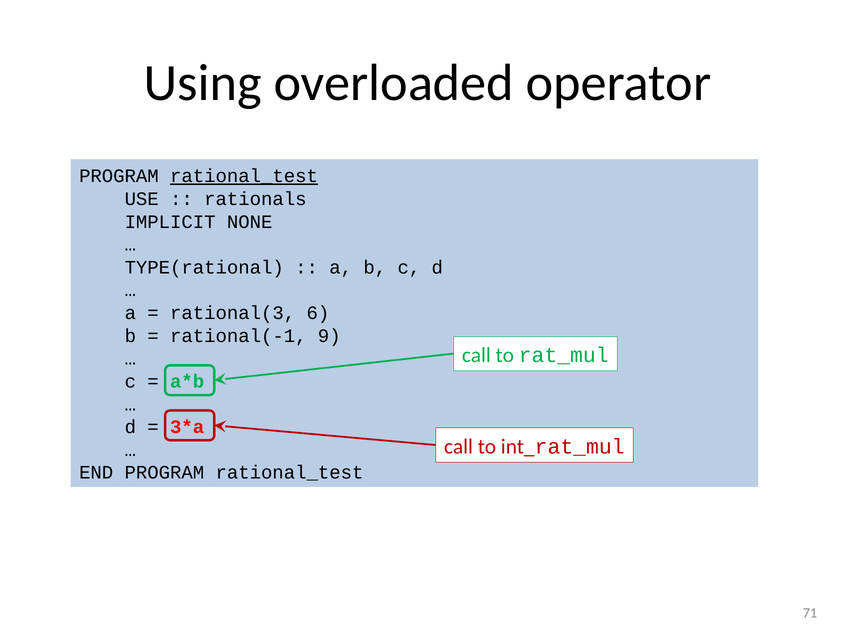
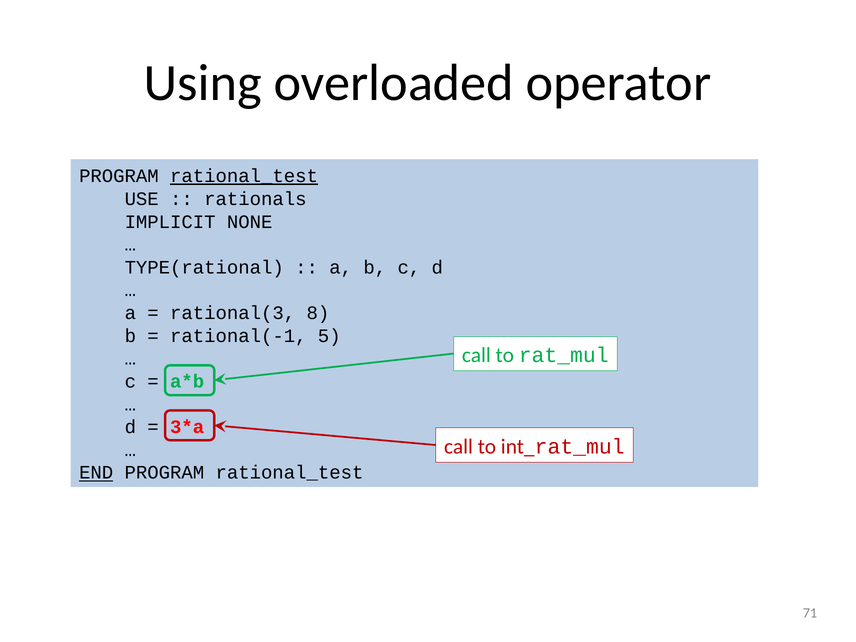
6: 6 -> 8
9: 9 -> 5
END underline: none -> present
